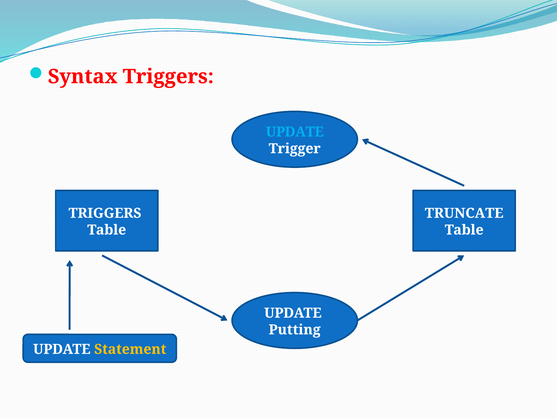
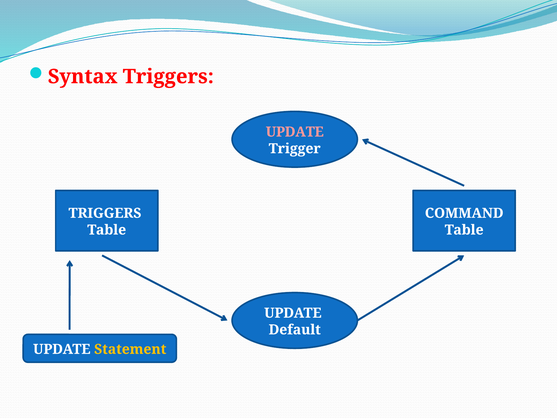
UPDATE at (295, 132) colour: light blue -> pink
TRUNCATE: TRUNCATE -> COMMAND
Putting: Putting -> Default
